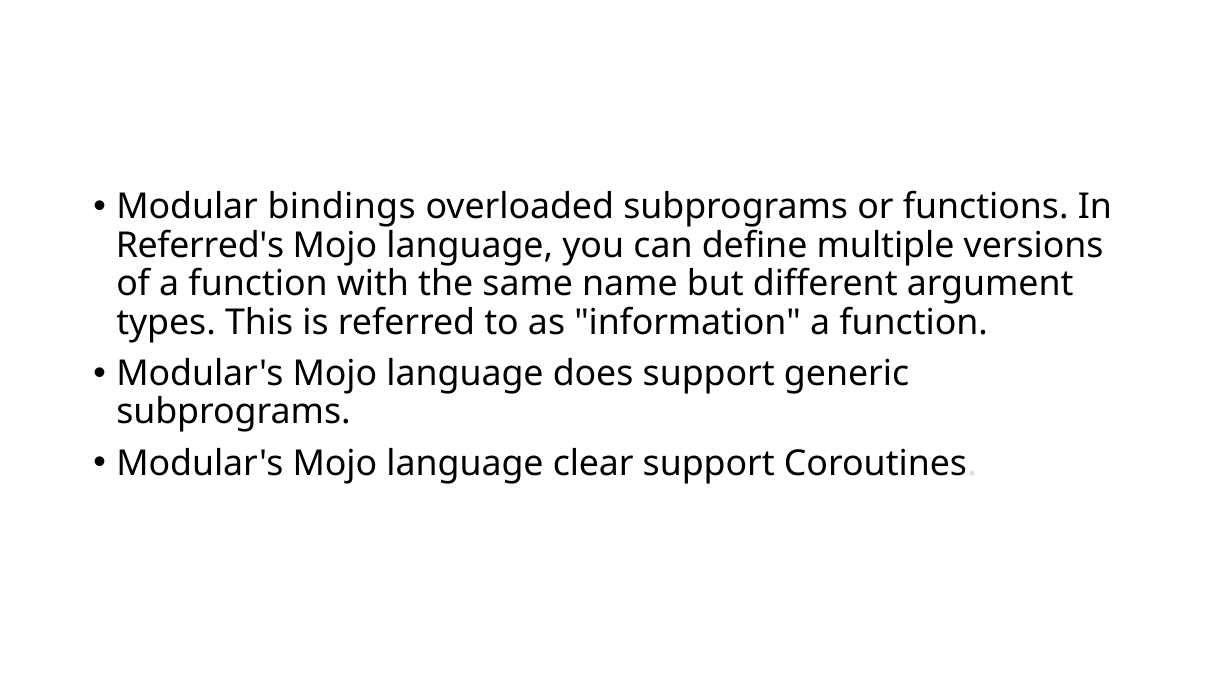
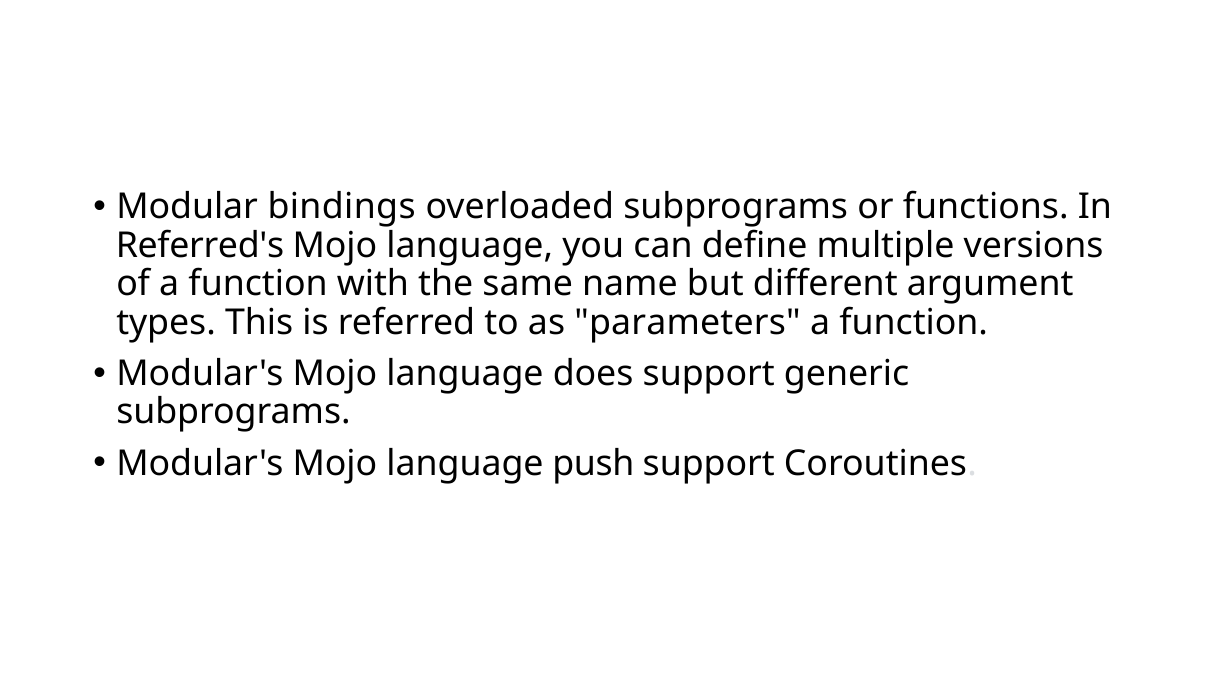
information: information -> parameters
clear: clear -> push
